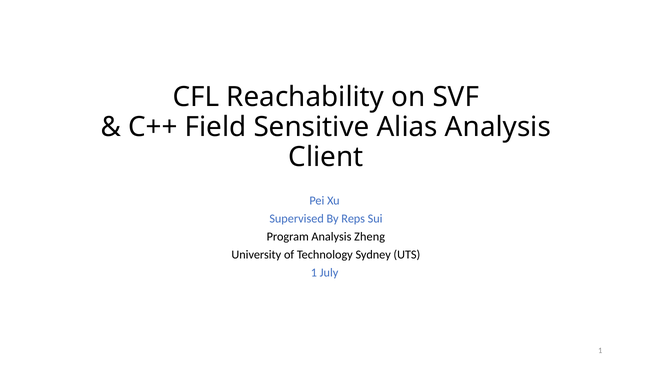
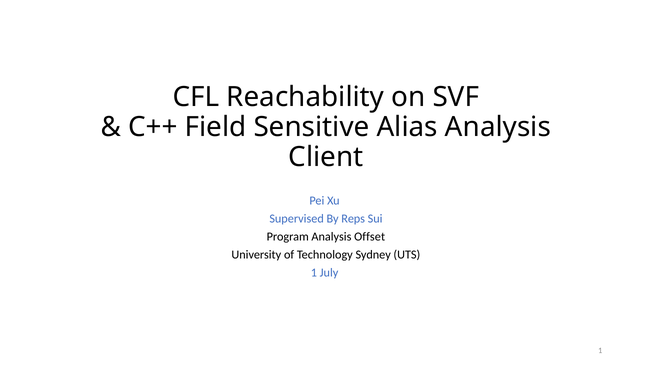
Zheng: Zheng -> Offset
